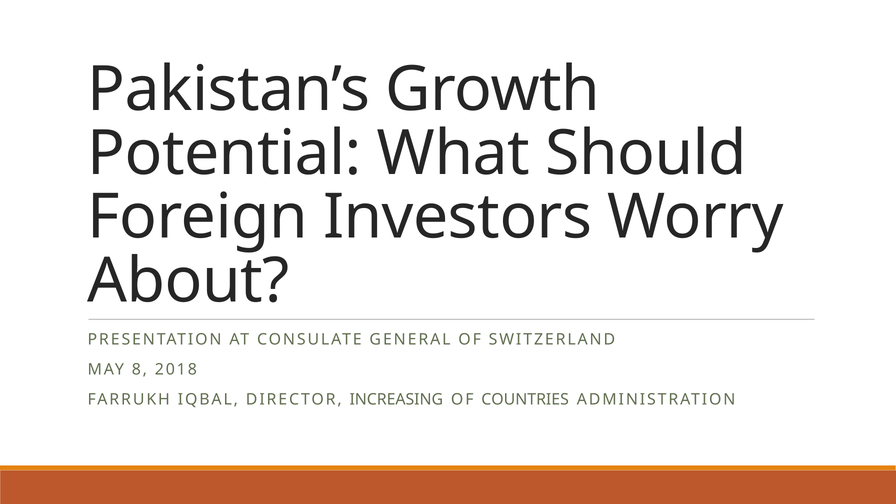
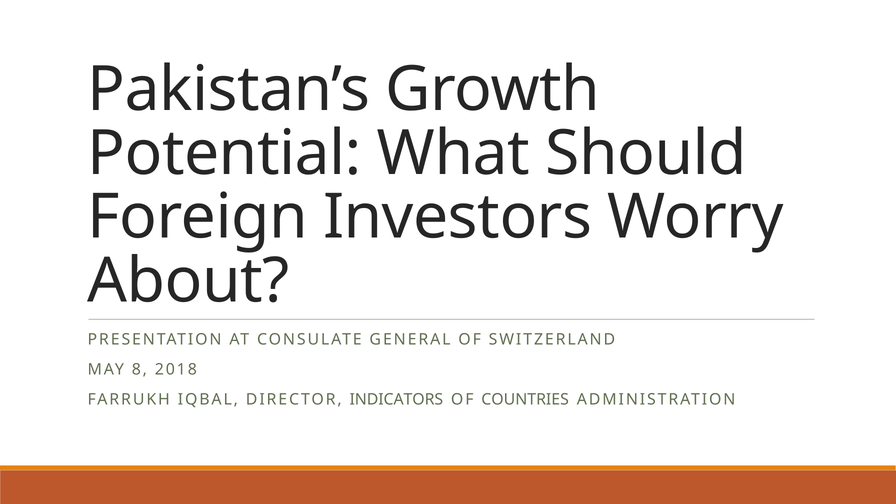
INCREASING: INCREASING -> INDICATORS
